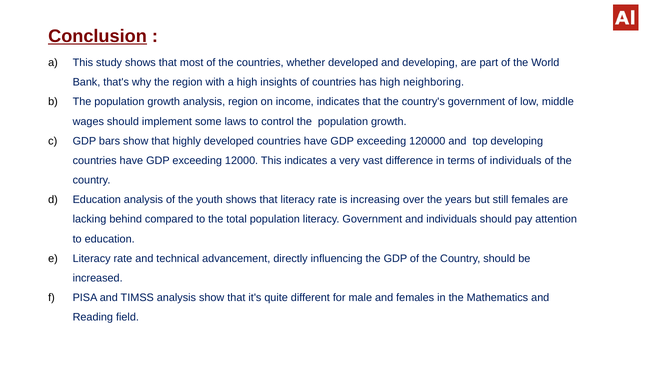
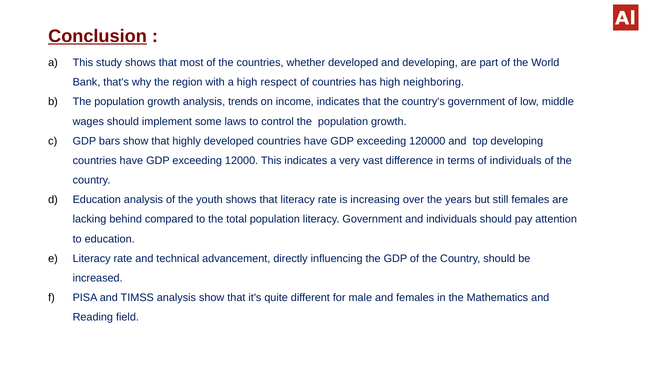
insights: insights -> respect
analysis region: region -> trends
